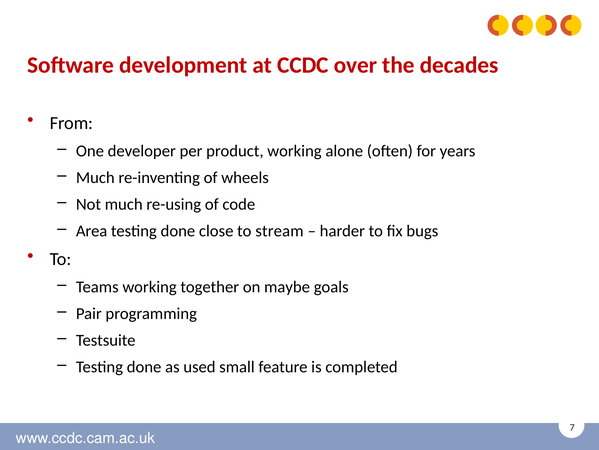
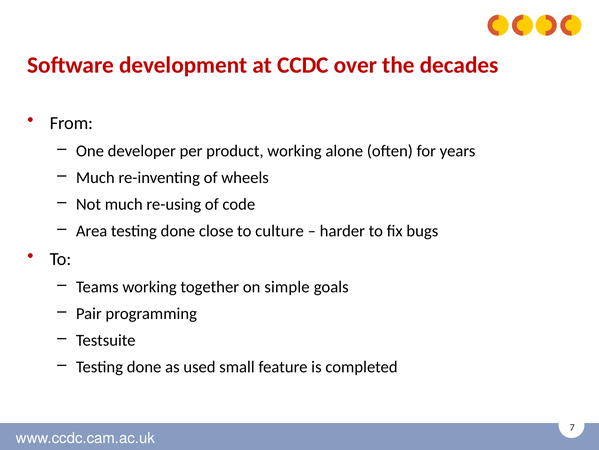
stream: stream -> culture
maybe: maybe -> simple
